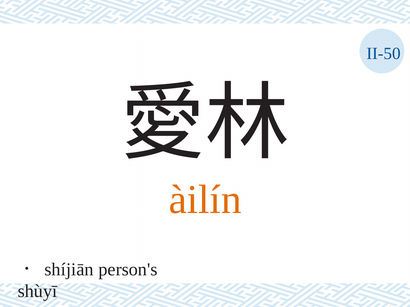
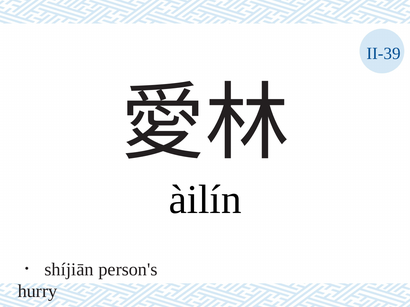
II-50: II-50 -> II-39
àilín colour: orange -> black
shùyī: shùyī -> hurry
